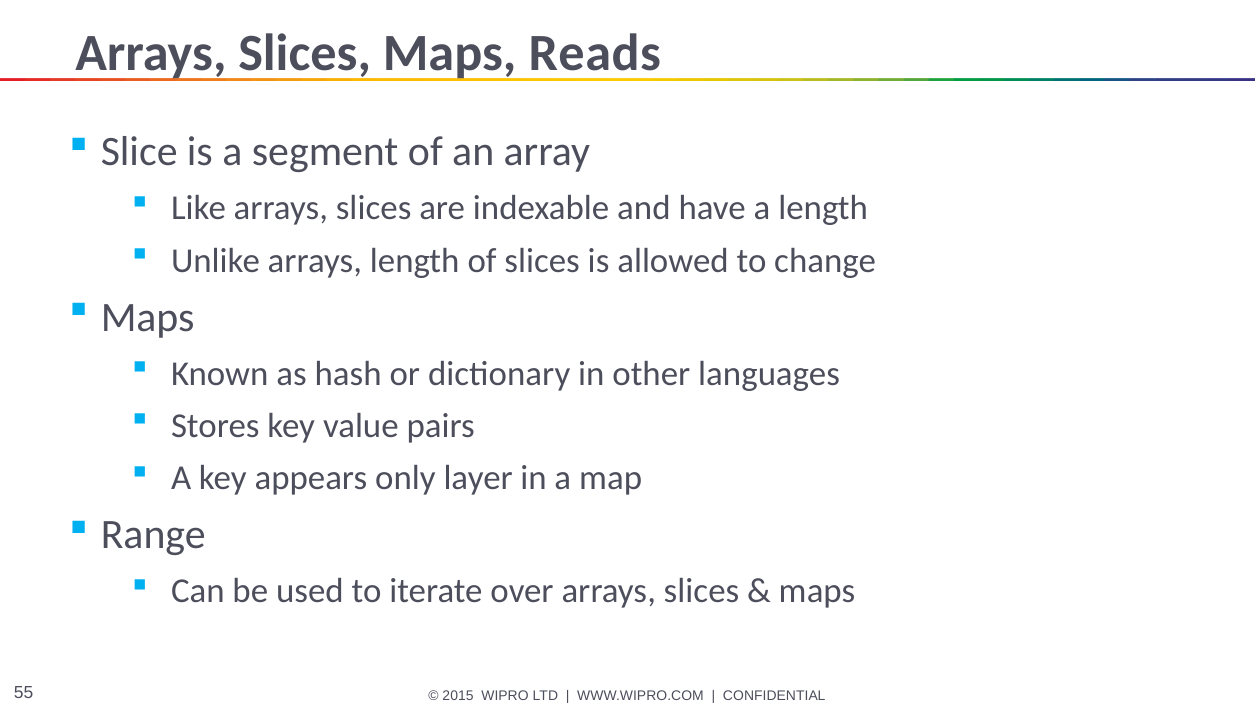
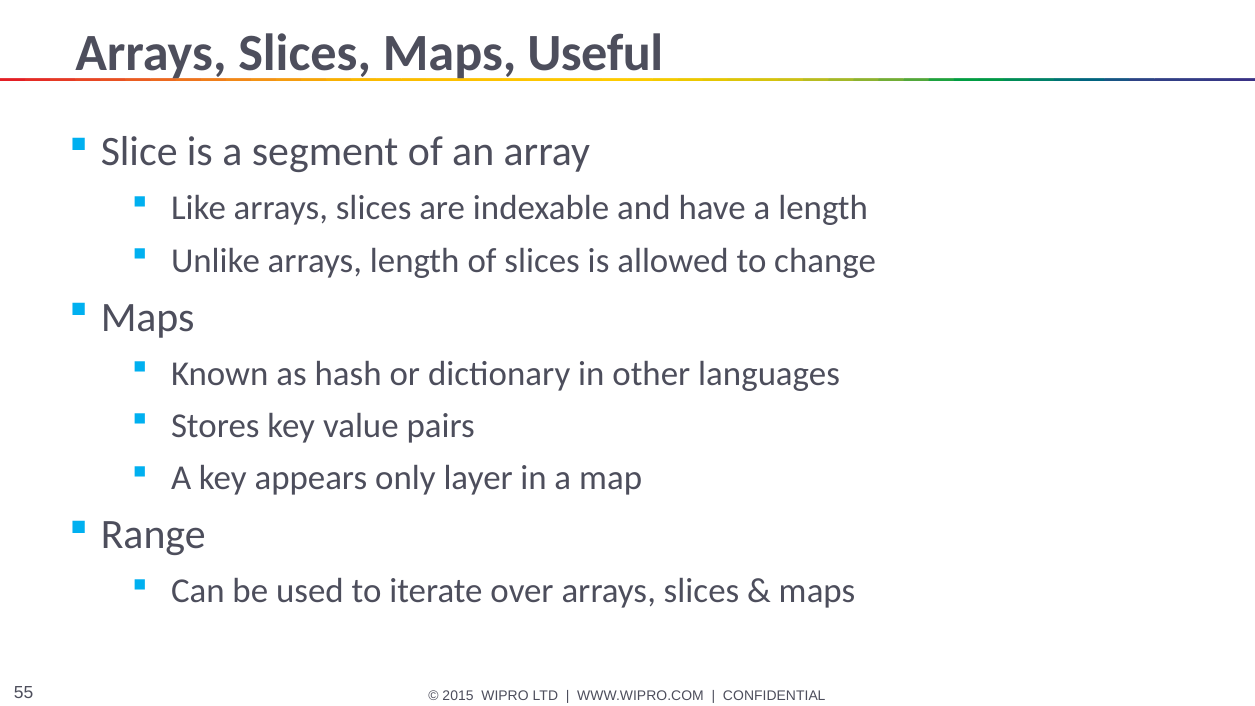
Reads: Reads -> Useful
